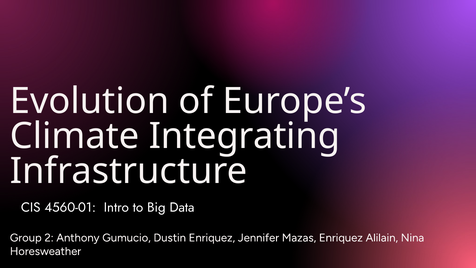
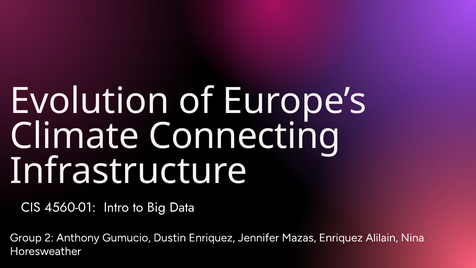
Integrating: Integrating -> Connecting
